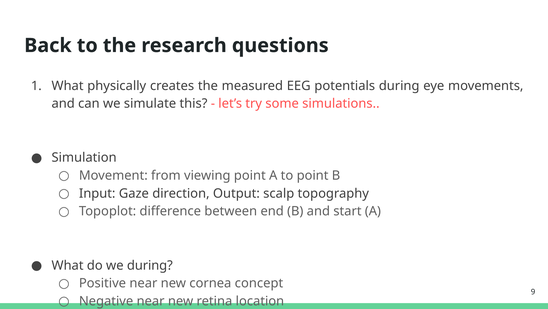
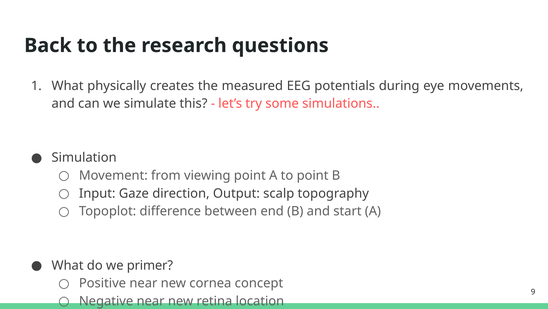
we during: during -> primer
